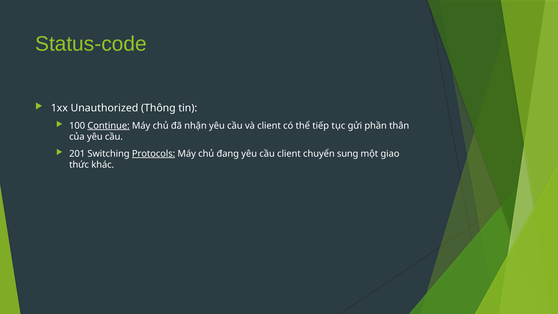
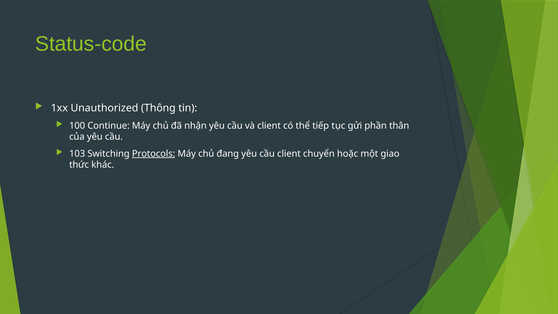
Continue underline: present -> none
201: 201 -> 103
sung: sung -> hoặc
